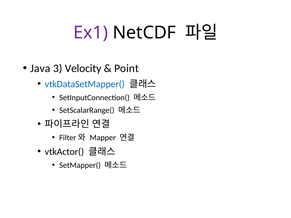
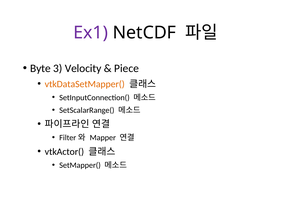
Java: Java -> Byte
Point: Point -> Piece
vtkDataSetMapper( colour: blue -> orange
